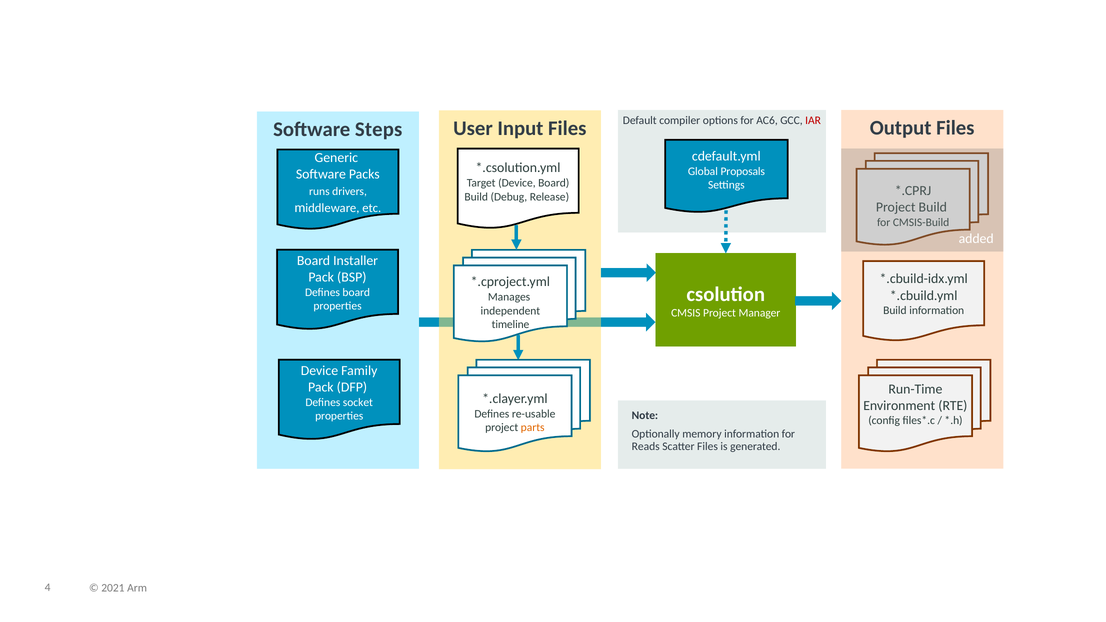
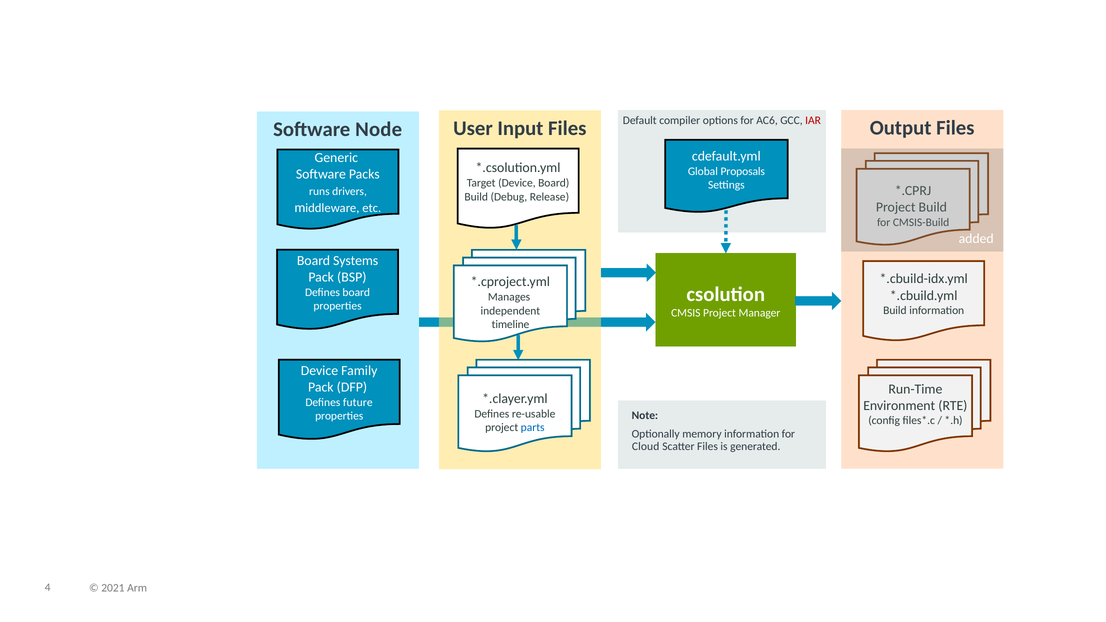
Steps: Steps -> Node
Installer: Installer -> Systems
socket: socket -> future
parts colour: orange -> blue
Reads: Reads -> Cloud
